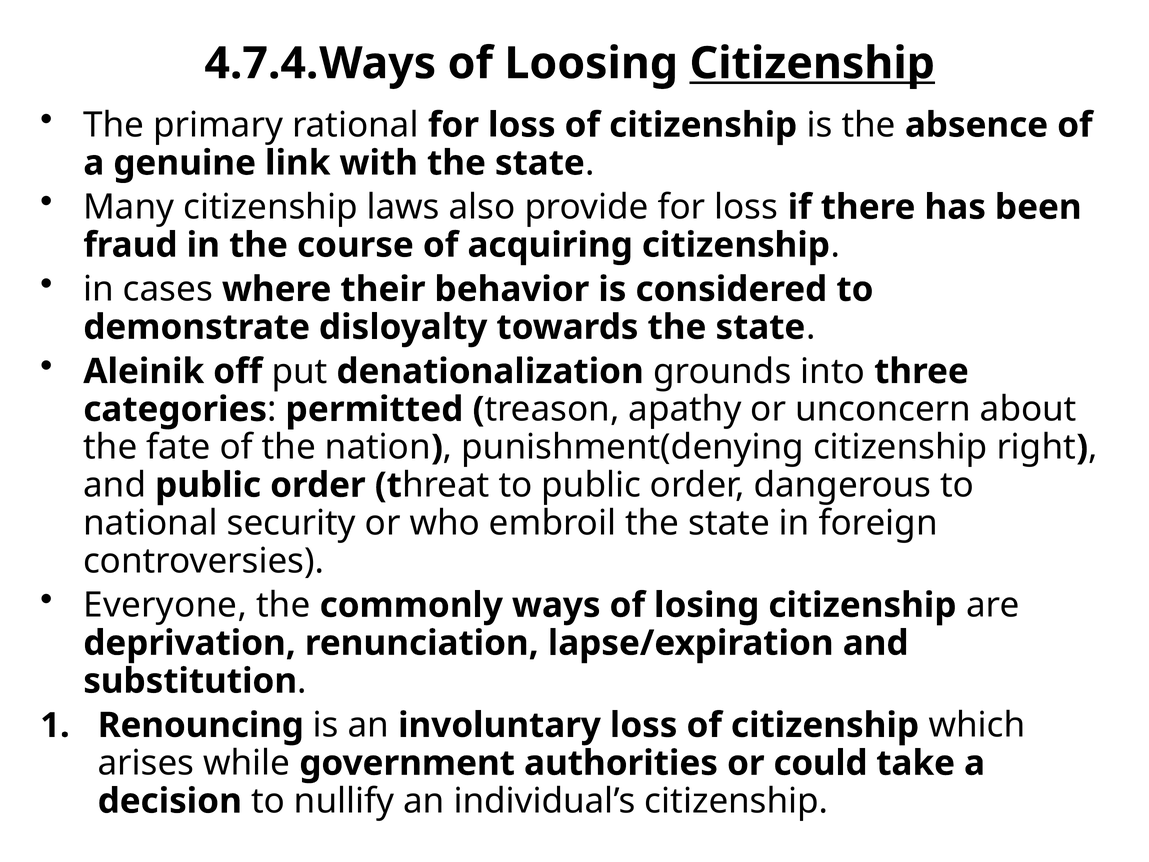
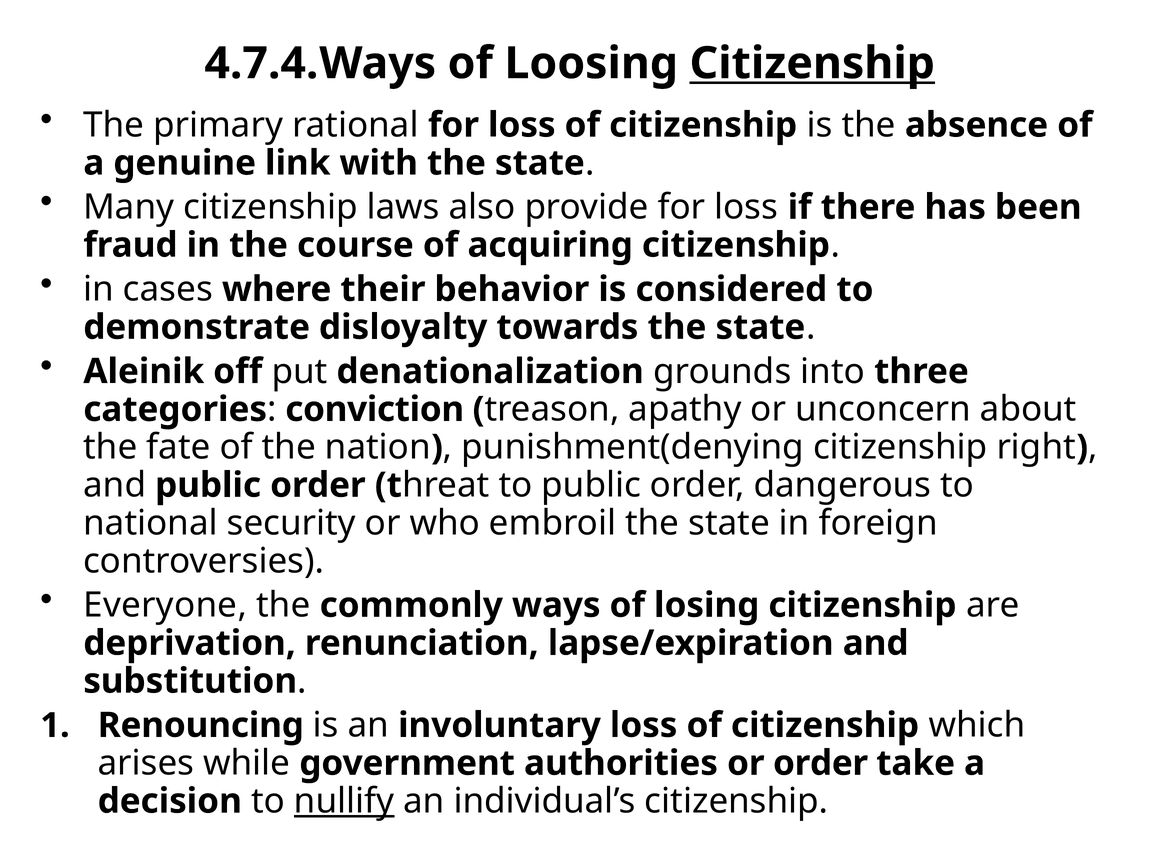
permitted: permitted -> conviction
or could: could -> order
nullify underline: none -> present
